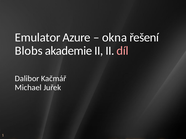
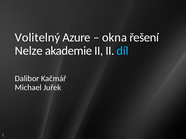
Emulator: Emulator -> Volitelný
Blobs: Blobs -> Nelze
díl colour: pink -> light blue
